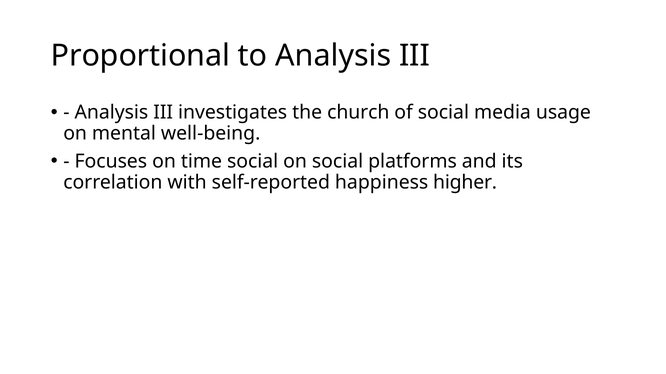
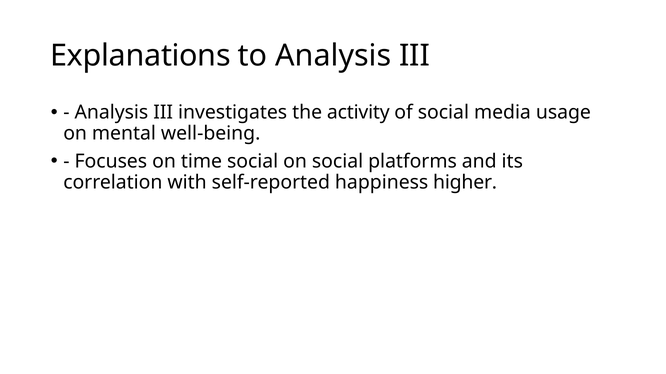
Proportional: Proportional -> Explanations
church: church -> activity
